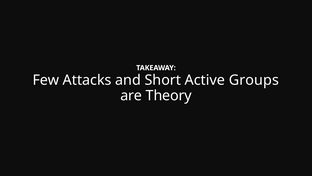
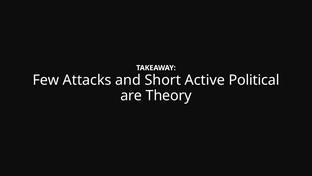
Groups: Groups -> Political
